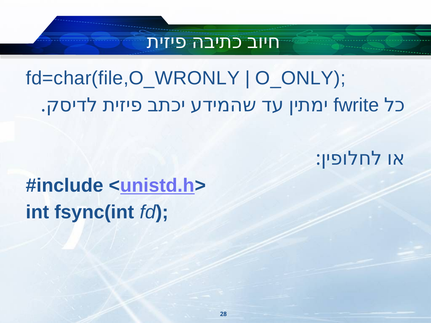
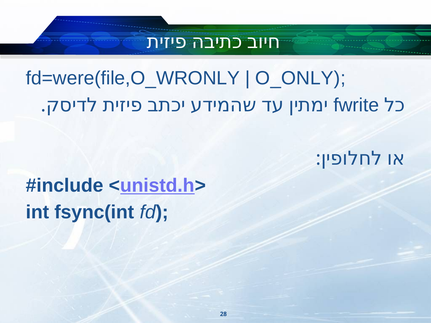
fd=char(file,O_WRONLY: fd=char(file,O_WRONLY -> fd=were(file,O_WRONLY
